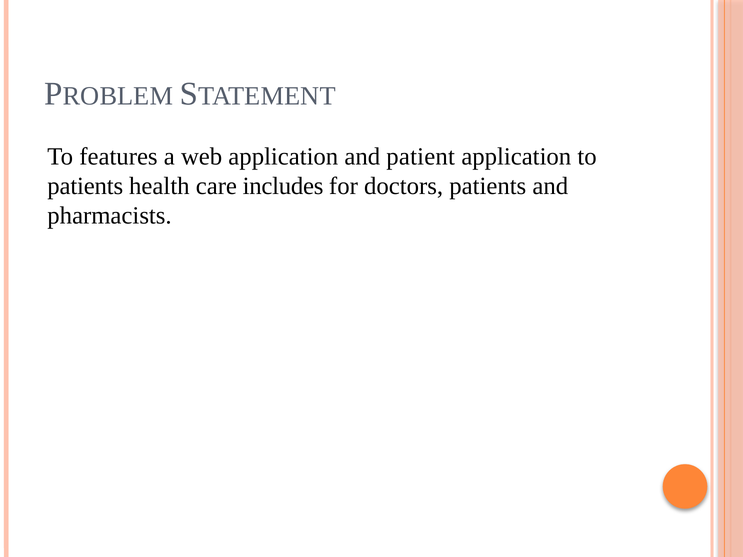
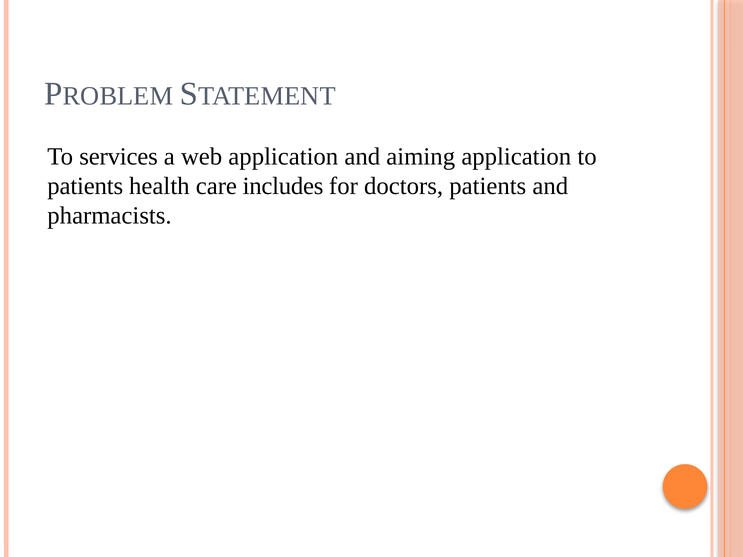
features: features -> services
patient: patient -> aiming
